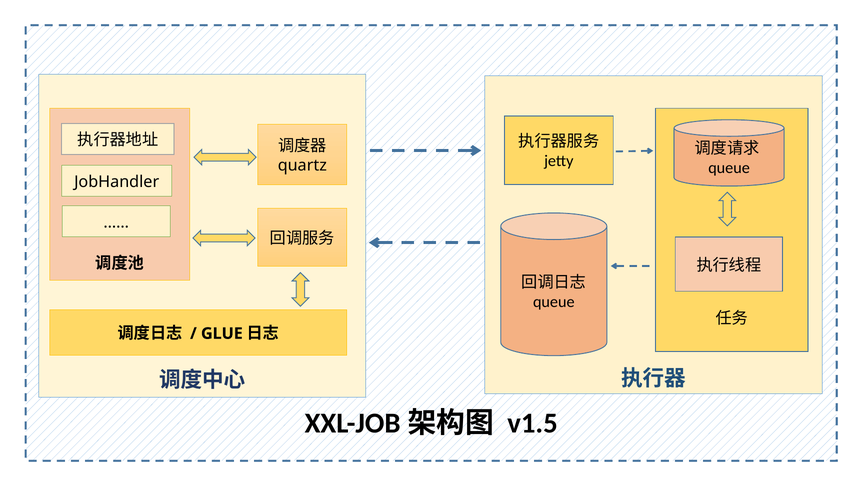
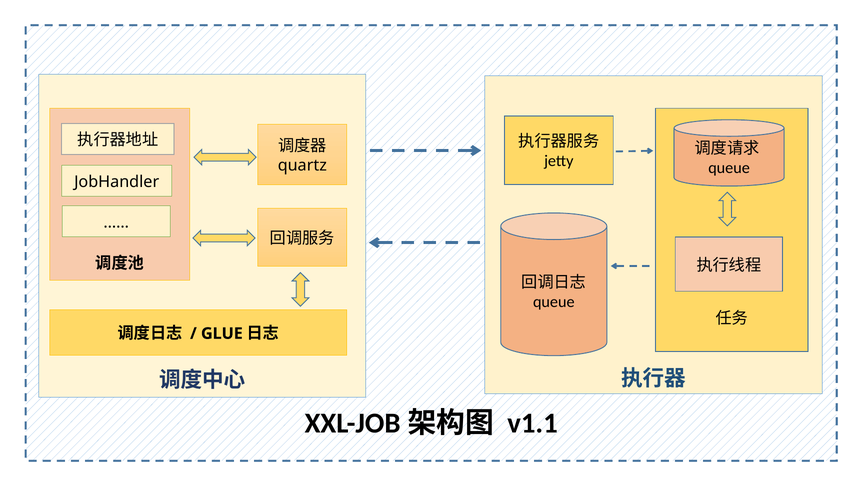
v1.5: v1.5 -> v1.1
